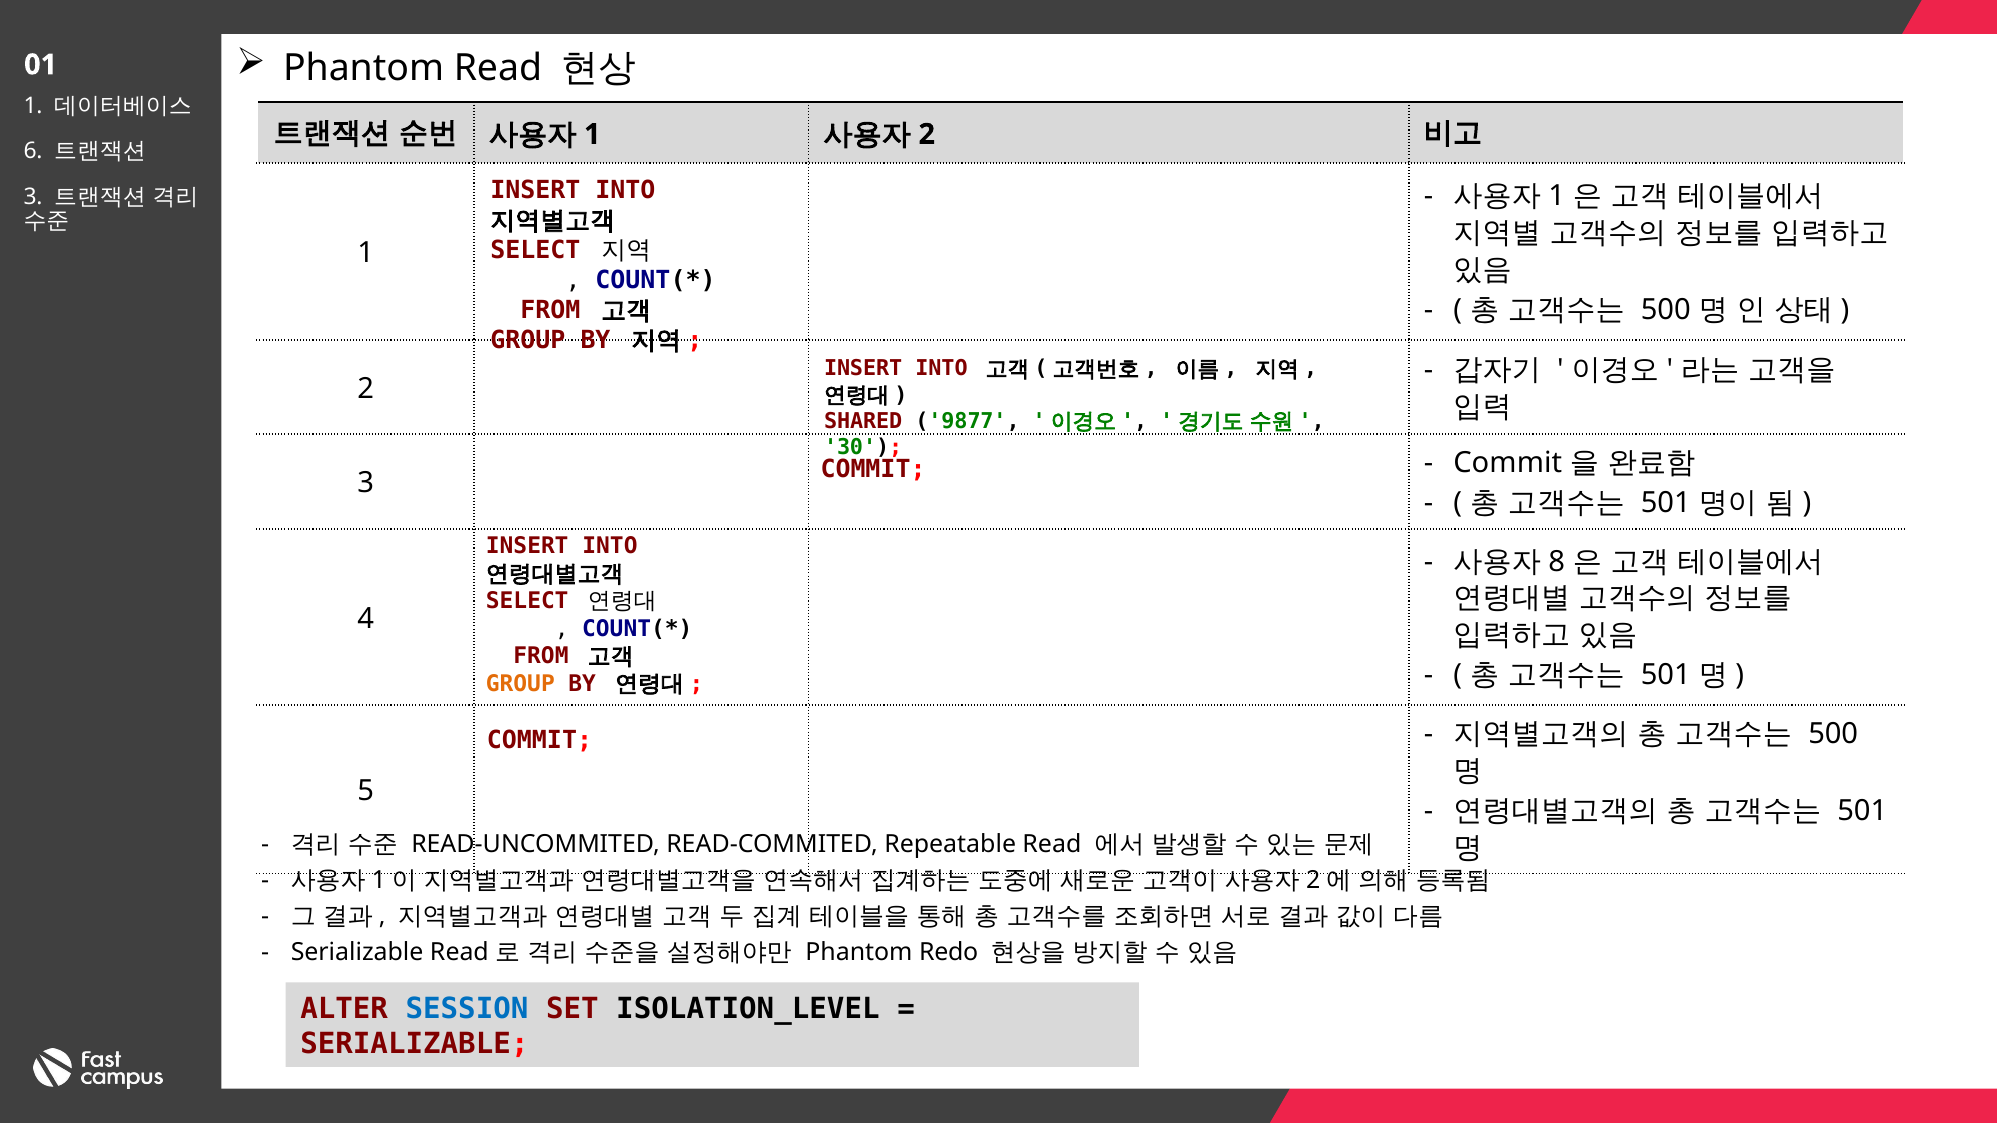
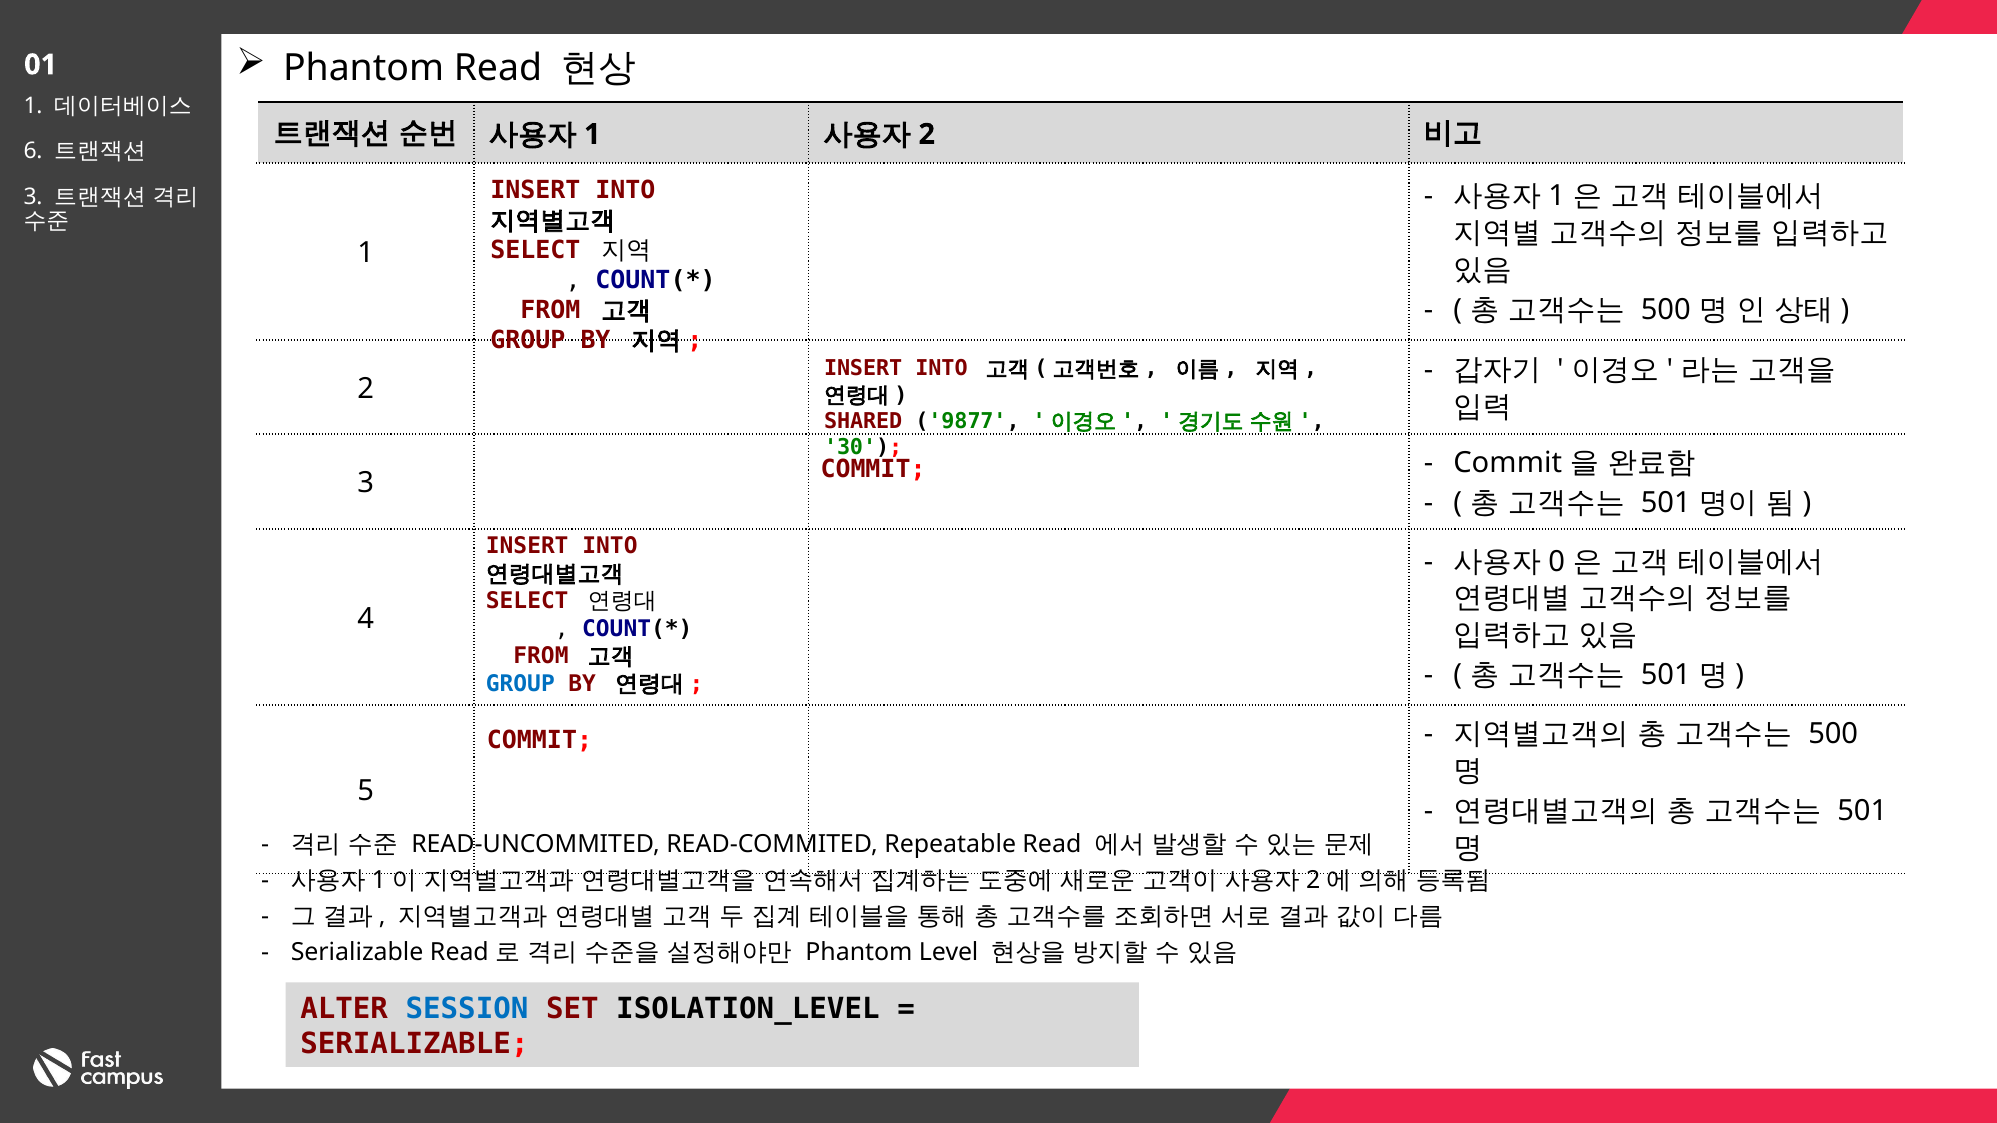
8: 8 -> 0
GROUP at (520, 684) colour: orange -> blue
Redo: Redo -> Level
